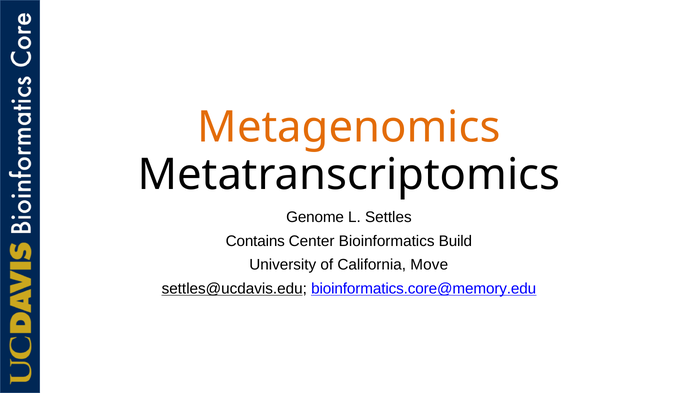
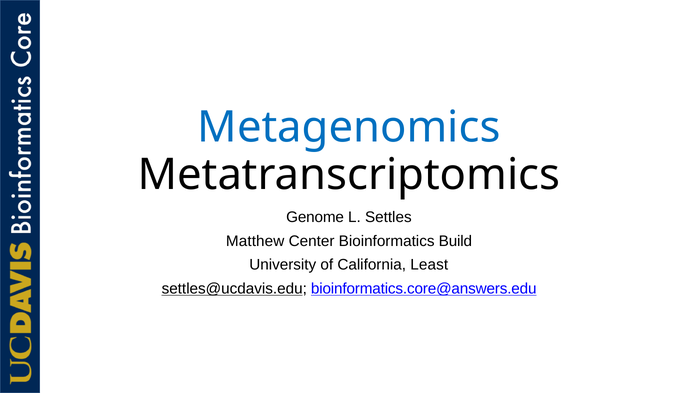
Metagenomics colour: orange -> blue
Contains: Contains -> Matthew
Move: Move -> Least
bioinformatics.core@memory.edu: bioinformatics.core@memory.edu -> bioinformatics.core@answers.edu
